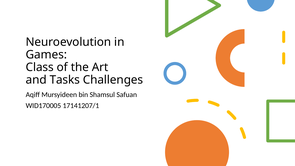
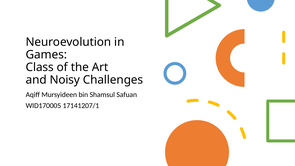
Tasks: Tasks -> Noisy
